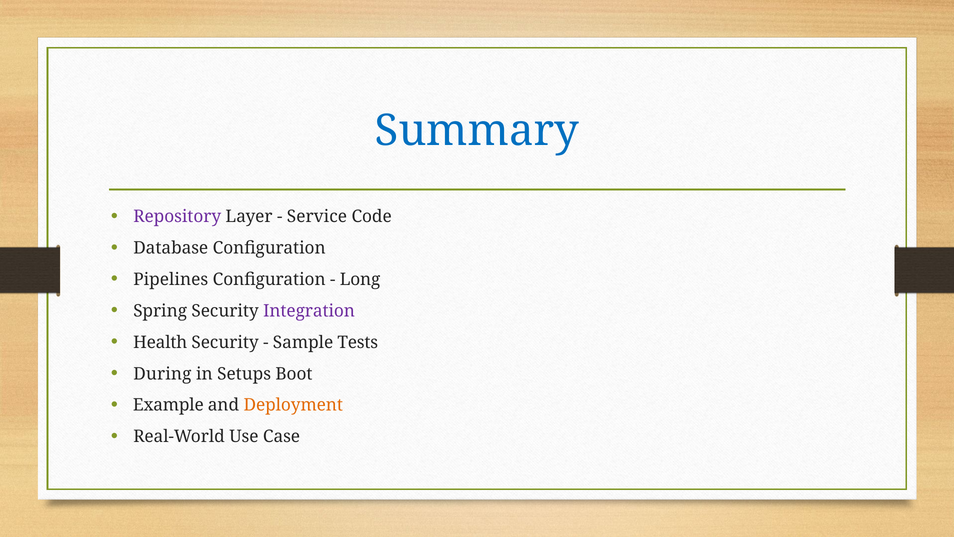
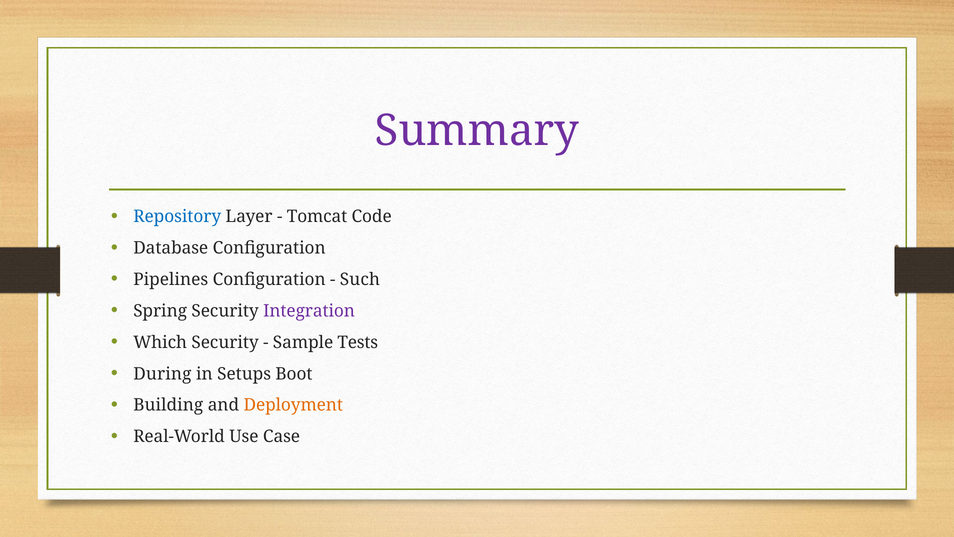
Summary colour: blue -> purple
Repository colour: purple -> blue
Service: Service -> Tomcat
Long: Long -> Such
Health: Health -> Which
Example: Example -> Building
